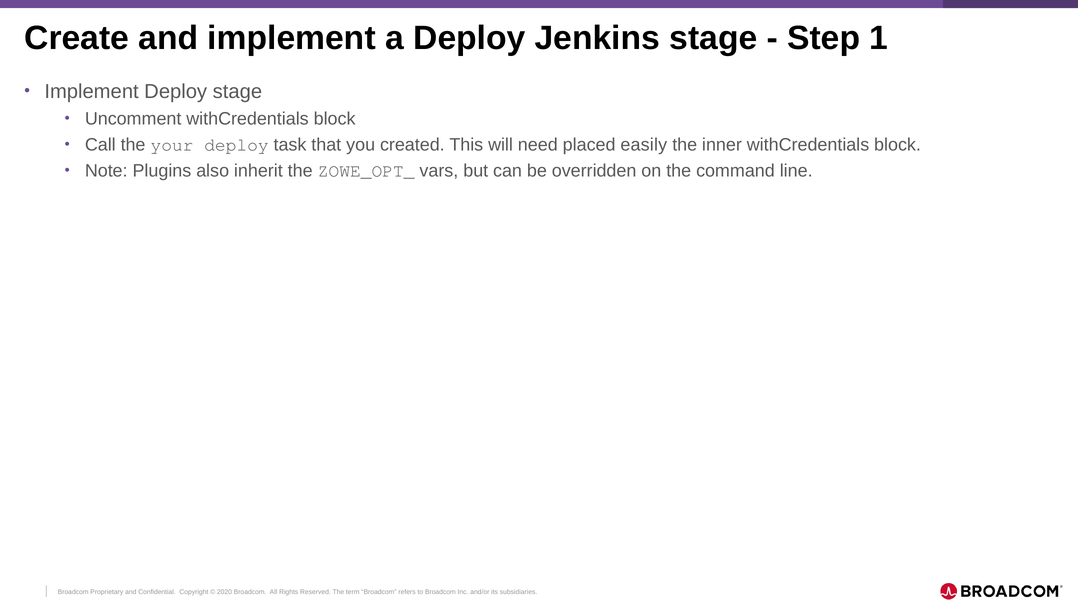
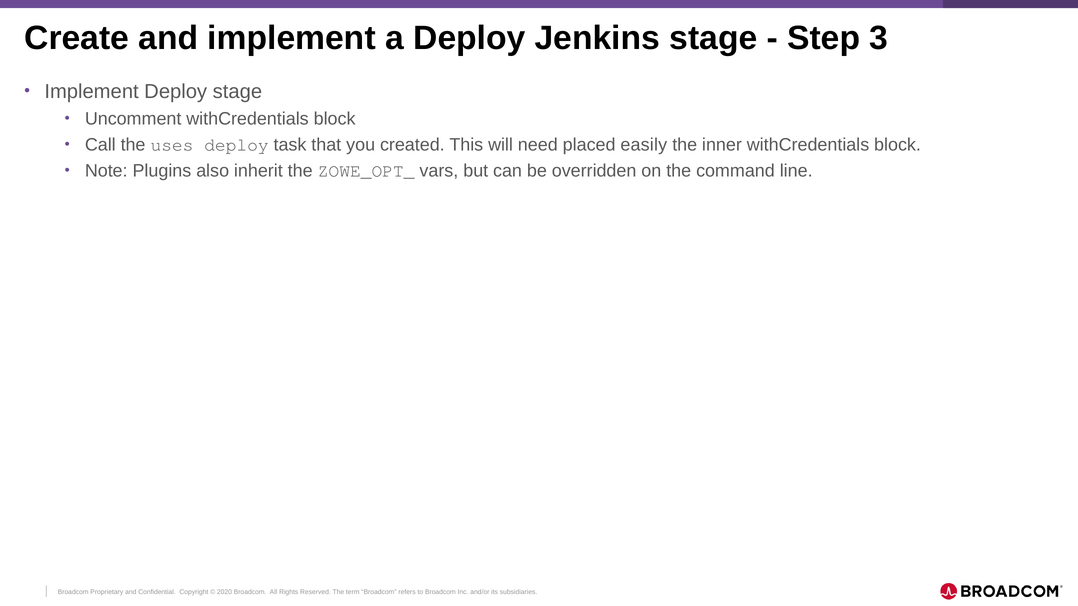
1: 1 -> 3
your: your -> uses
